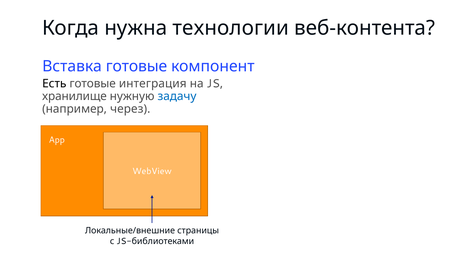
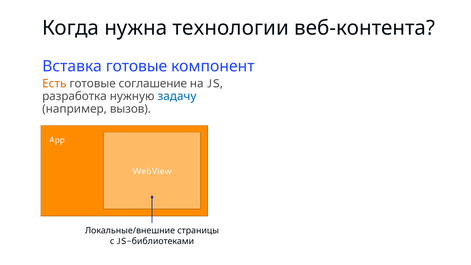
Есть colour: black -> orange
интеграция: интеграция -> соглашение
хранилище: хранилище -> разработка
через: через -> вызов
